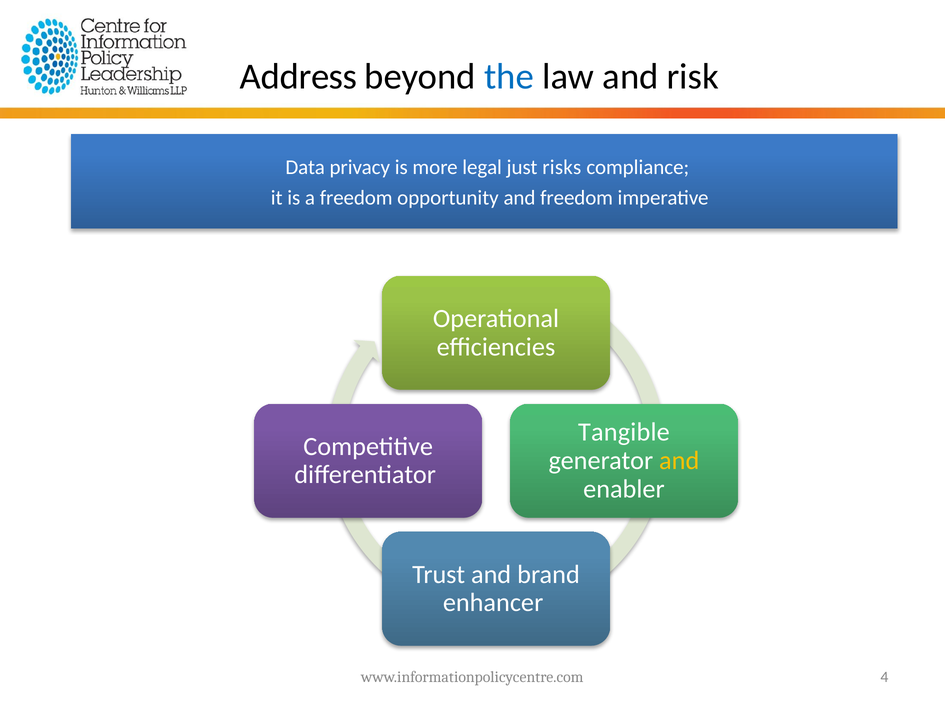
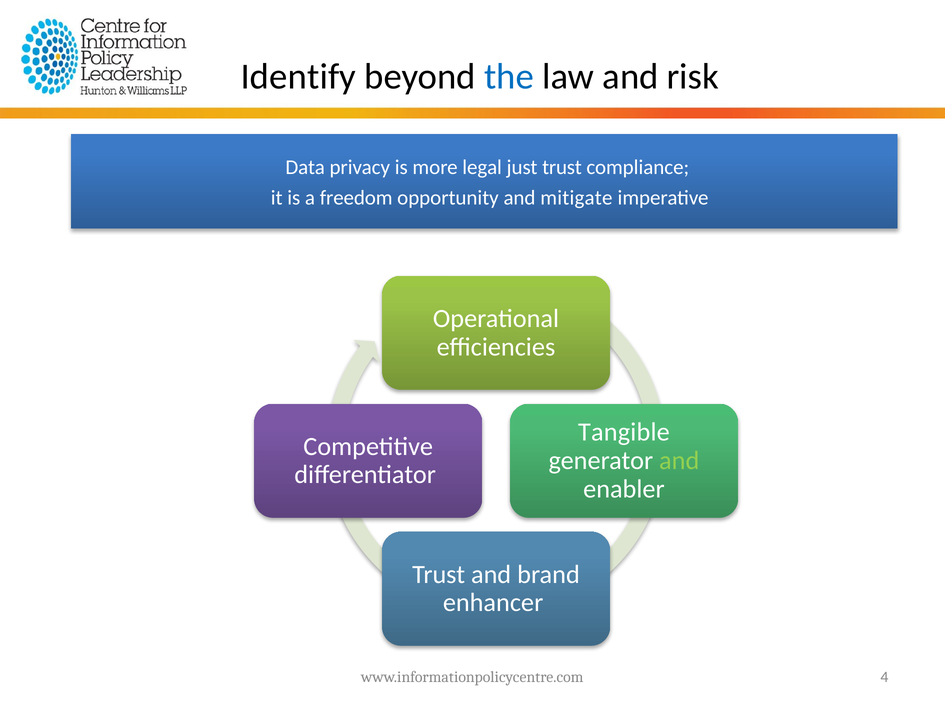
Address: Address -> Identify
just risks: risks -> trust
and freedom: freedom -> mitigate
and at (679, 460) colour: yellow -> light green
